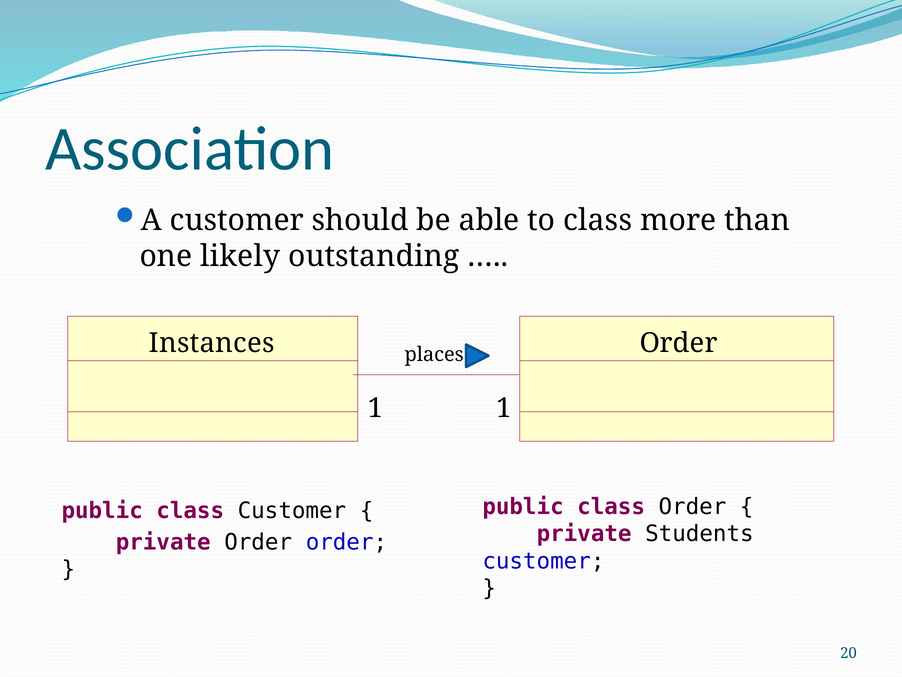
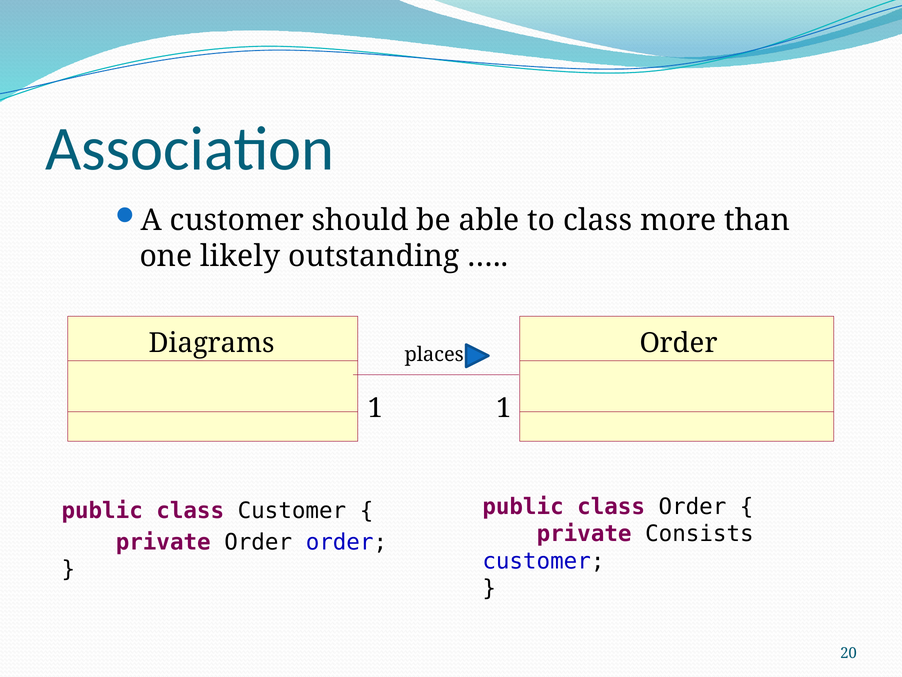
Instances: Instances -> Diagrams
Students: Students -> Consists
